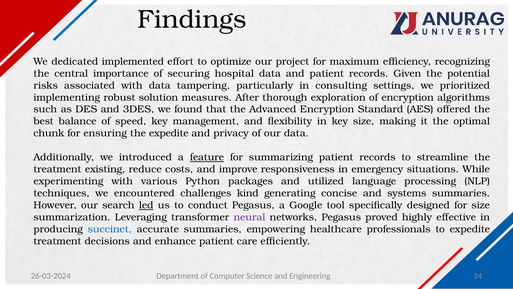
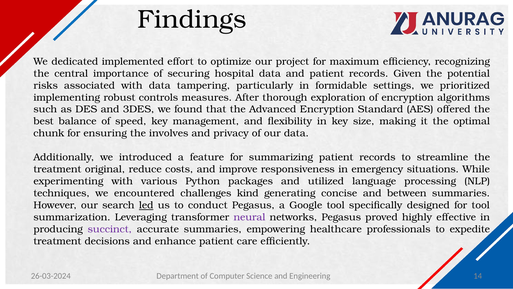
consulting: consulting -> formidable
solution: solution -> controls
the expedite: expedite -> involves
feature underline: present -> none
existing: existing -> original
systems: systems -> between
for size: size -> tool
succinct colour: blue -> purple
